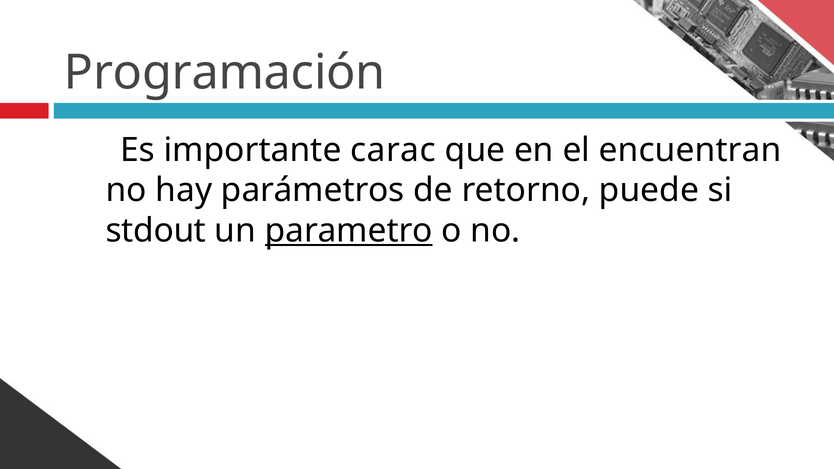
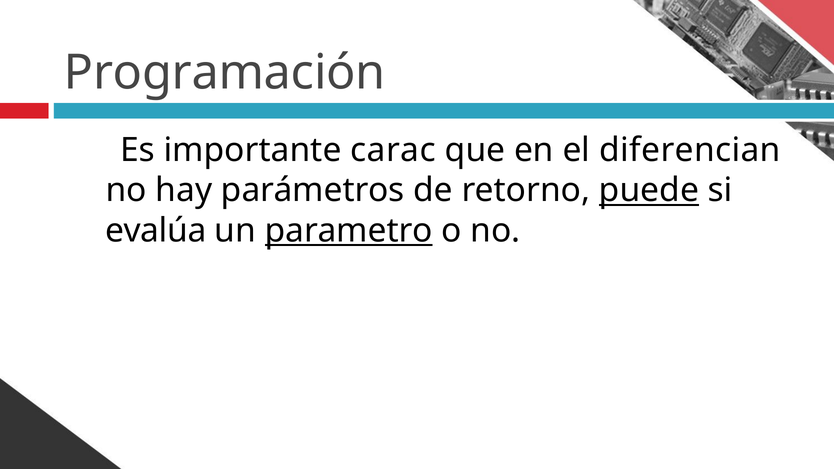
encuentran: encuentran -> diferencian
puede underline: none -> present
stdout: stdout -> evalúa
